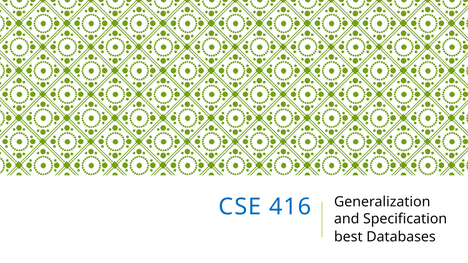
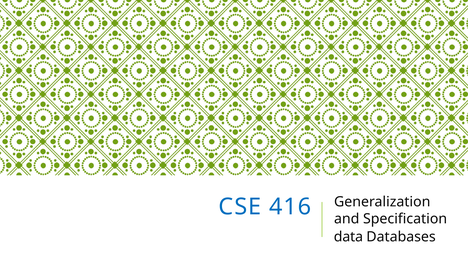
best: best -> data
